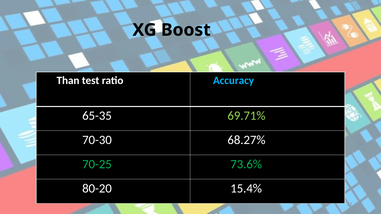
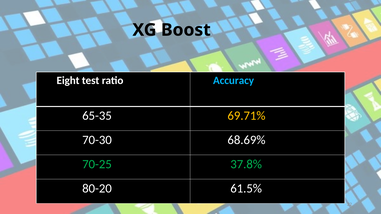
Than: Than -> Eight
69.71% colour: light green -> yellow
68.27%: 68.27% -> 68.69%
73.6%: 73.6% -> 37.8%
15.4%: 15.4% -> 61.5%
